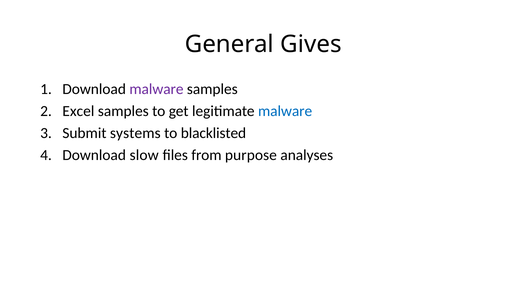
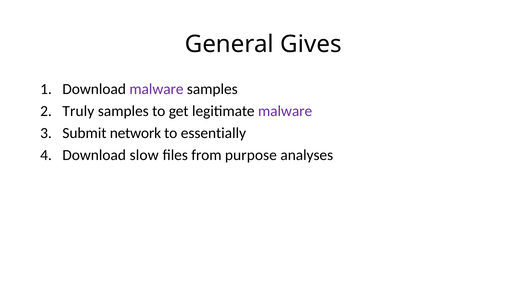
Excel: Excel -> Truly
malware at (285, 111) colour: blue -> purple
systems: systems -> network
blacklisted: blacklisted -> essentially
